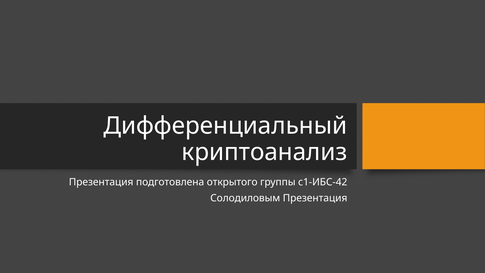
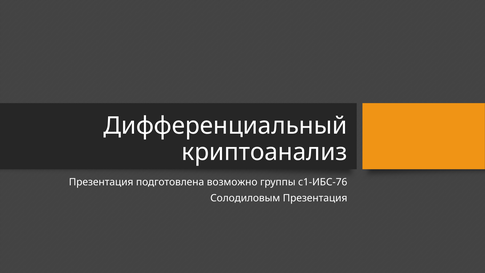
открытого: открытого -> возможно
с1-ИБС-42: с1-ИБС-42 -> с1-ИБС-76
